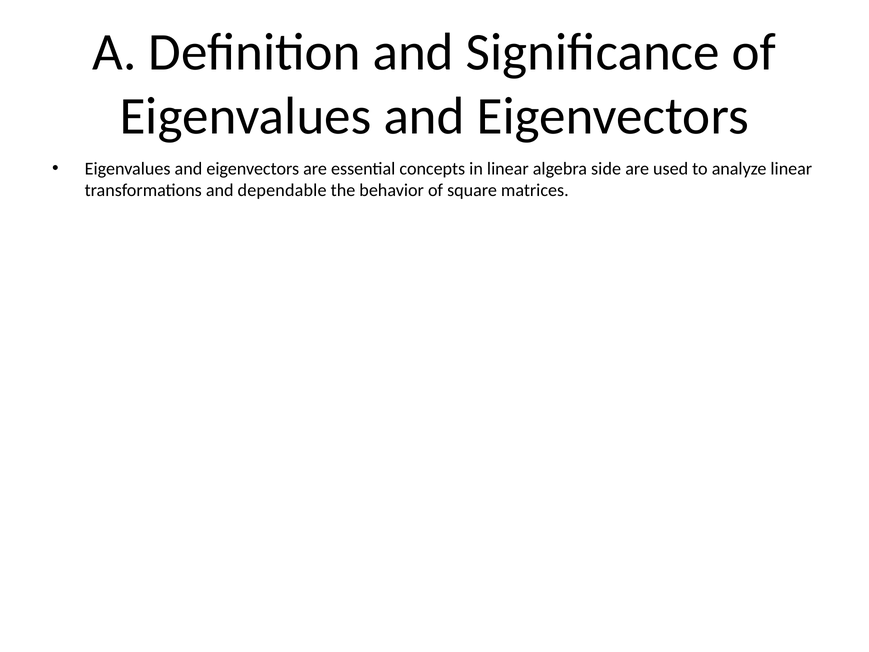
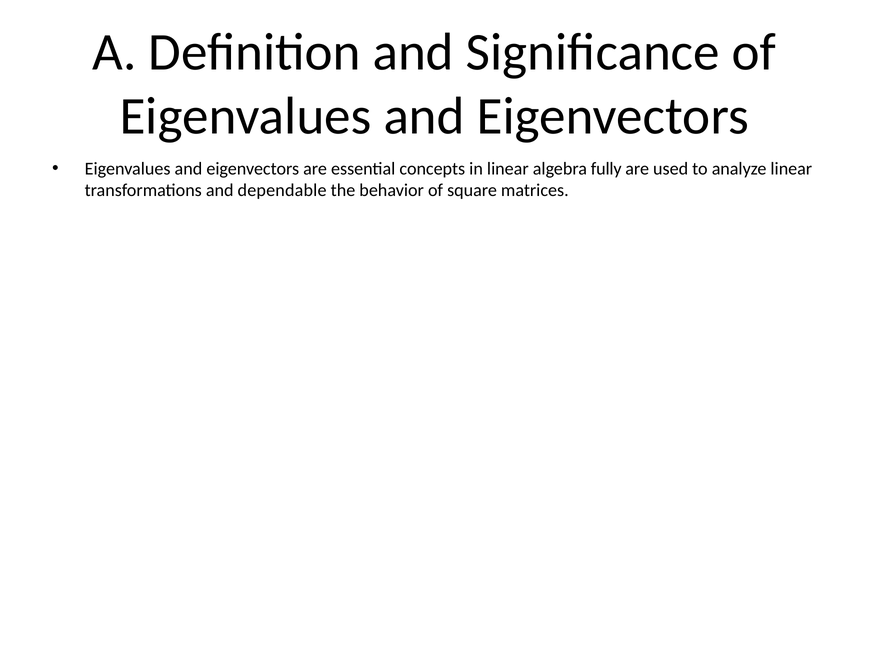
side: side -> fully
